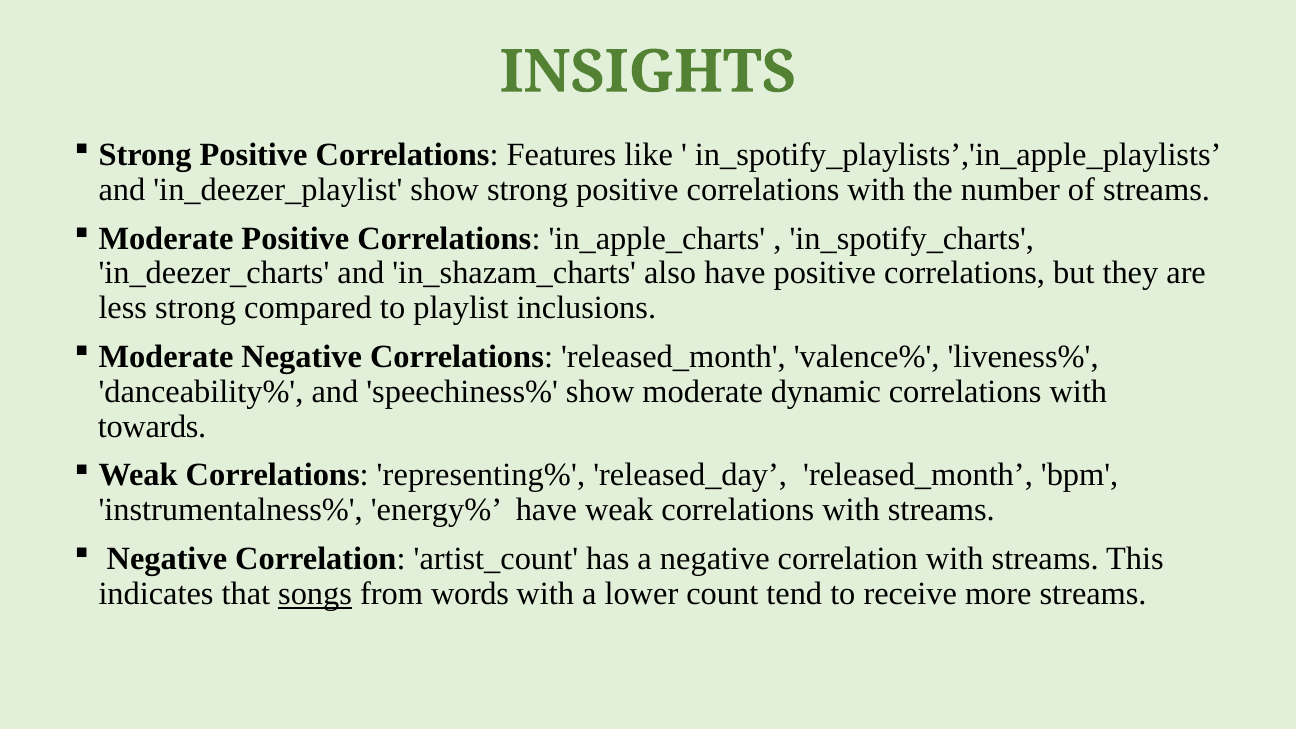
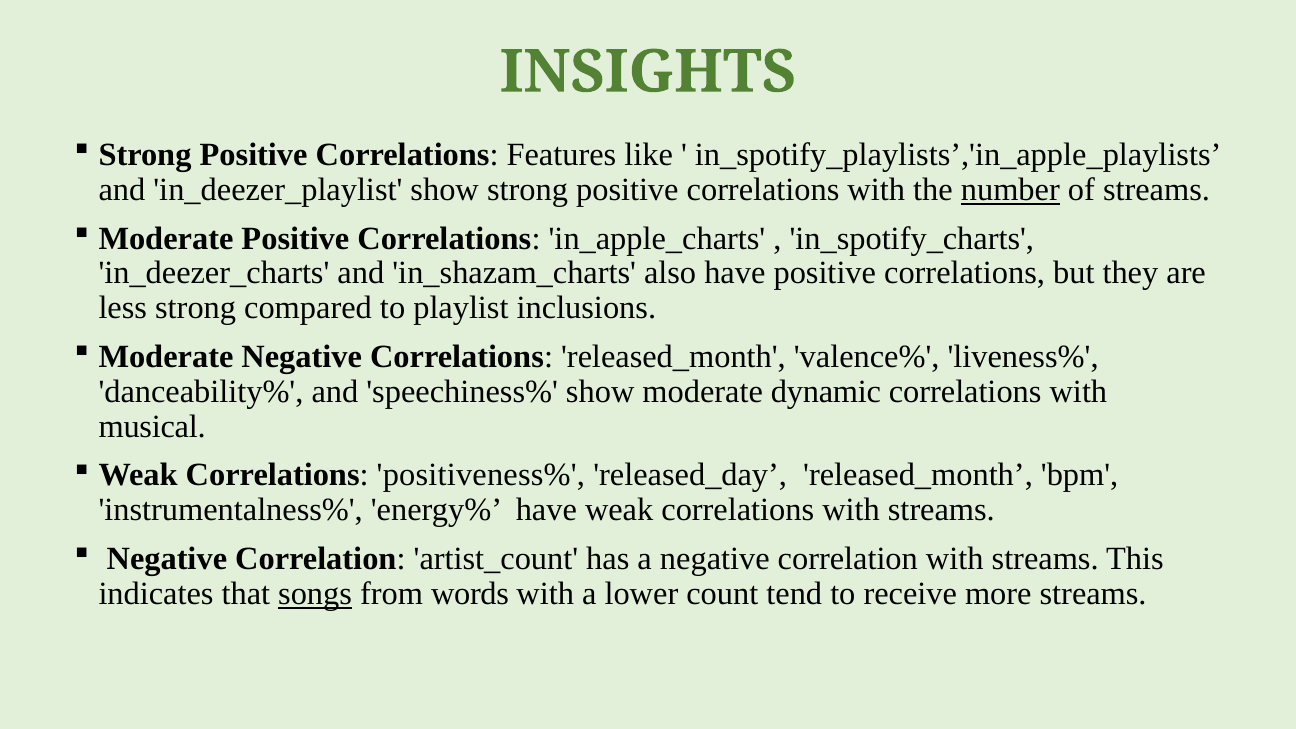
number underline: none -> present
towards: towards -> musical
representing%: representing% -> positiveness%
